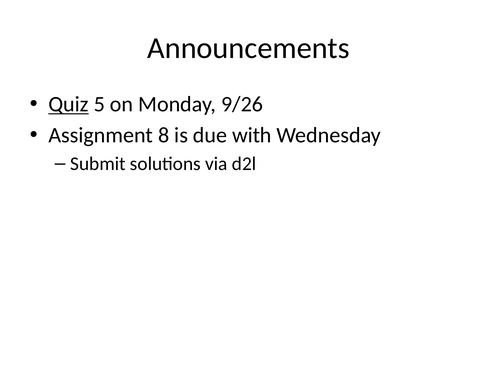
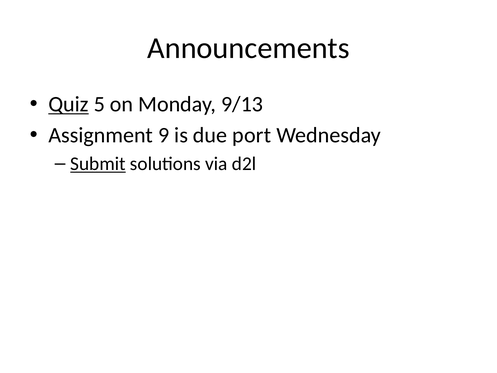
9/26: 9/26 -> 9/13
8: 8 -> 9
with: with -> port
Submit underline: none -> present
